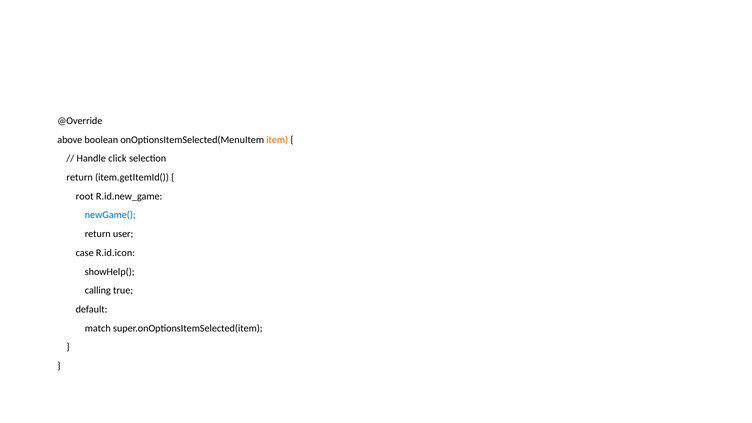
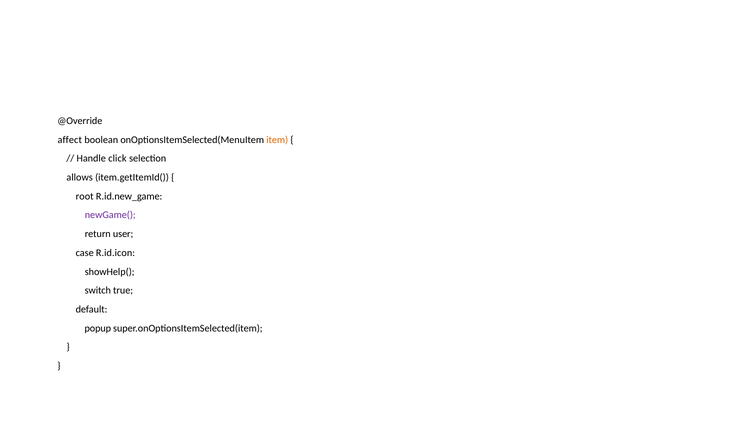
above: above -> affect
return at (80, 177): return -> allows
newGame( colour: blue -> purple
calling: calling -> switch
match: match -> popup
